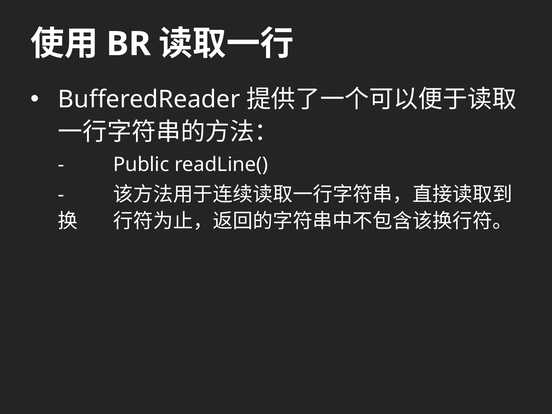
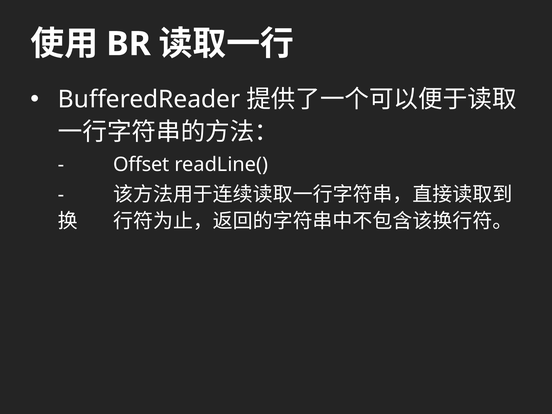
Public: Public -> Offset
